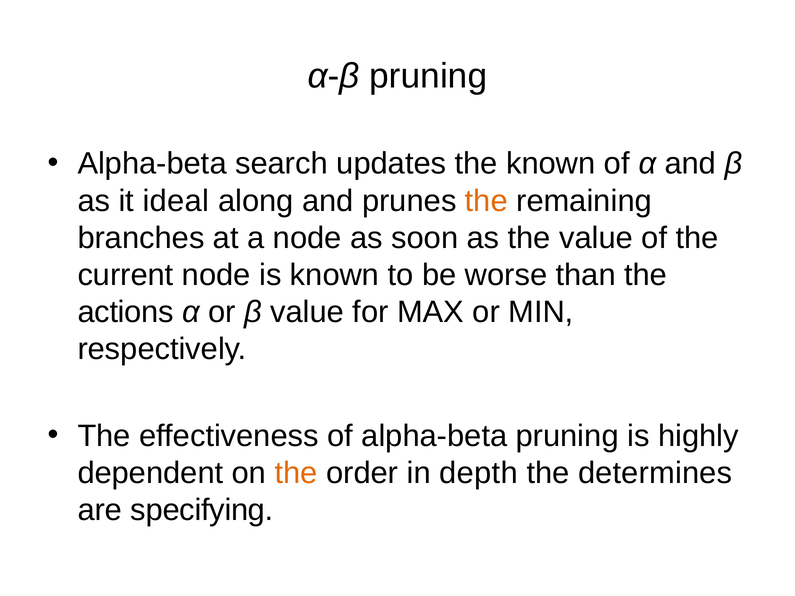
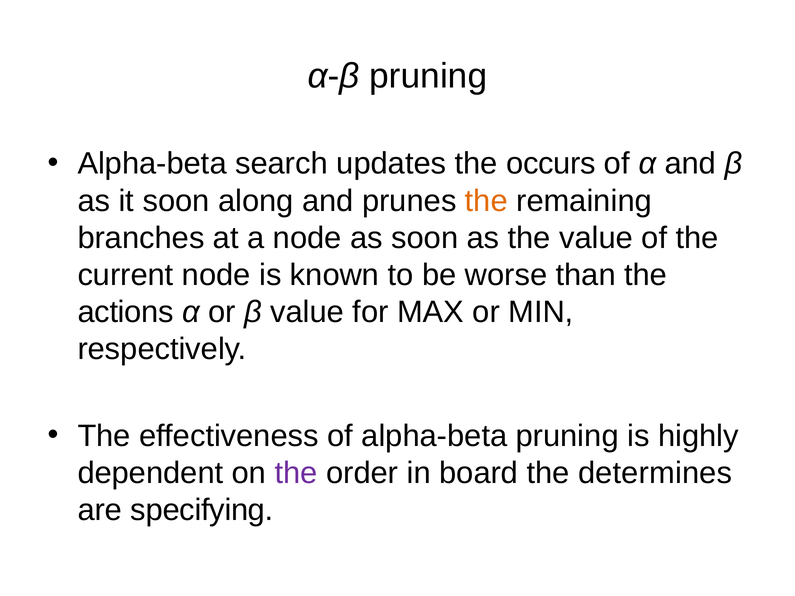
the known: known -> occurs
it ideal: ideal -> soon
the at (296, 473) colour: orange -> purple
depth: depth -> board
